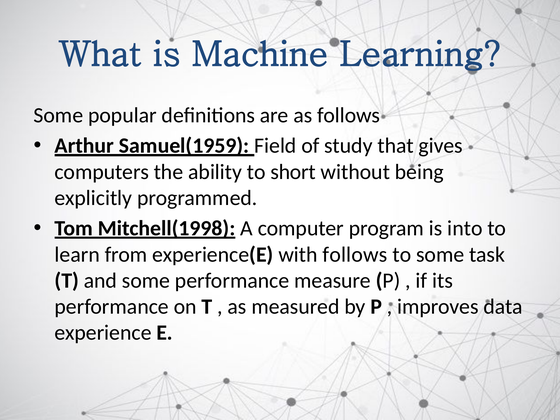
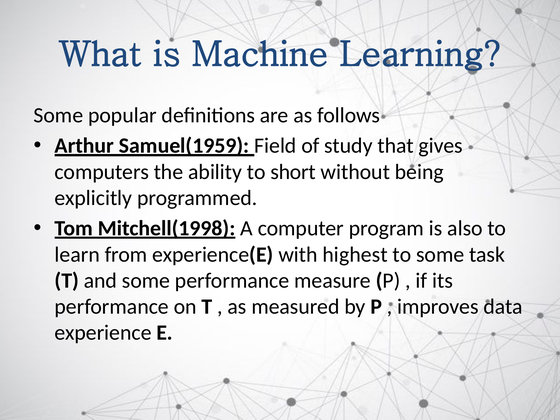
into: into -> also
with follows: follows -> highest
